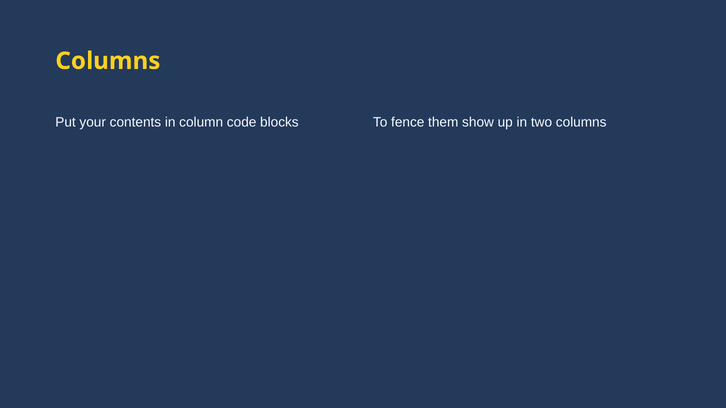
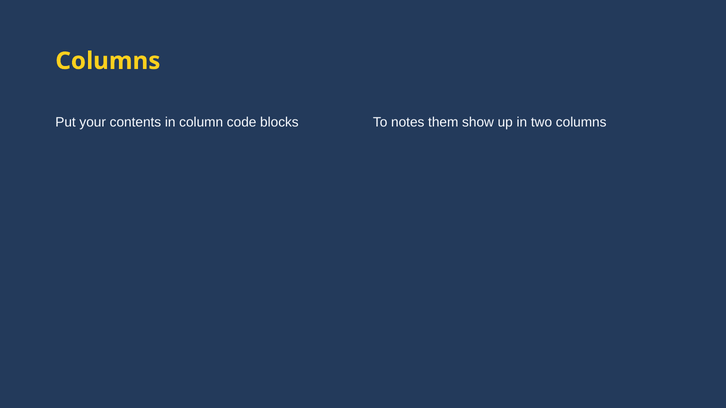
fence: fence -> notes
